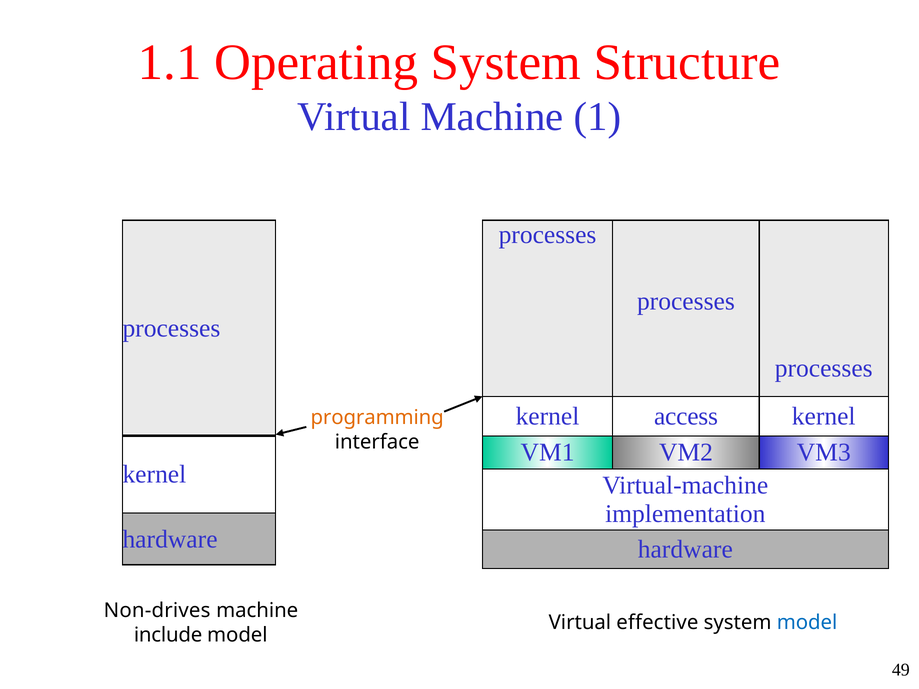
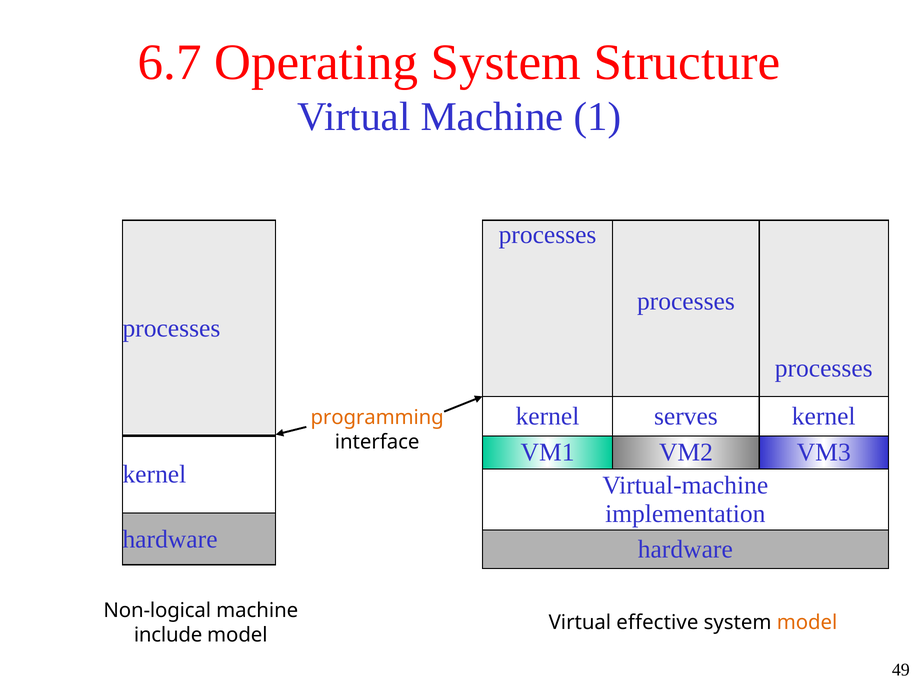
1.1: 1.1 -> 6.7
access: access -> serves
Non-drives: Non-drives -> Non-logical
model at (807, 623) colour: blue -> orange
